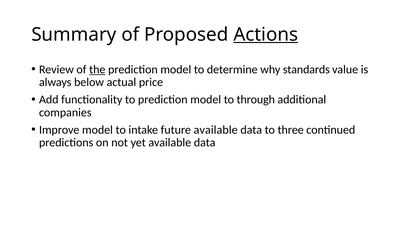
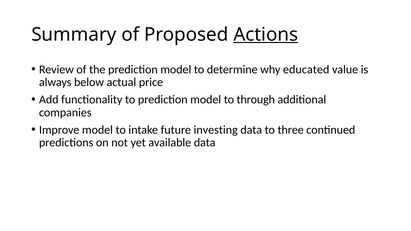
the underline: present -> none
standards: standards -> educated
future available: available -> investing
